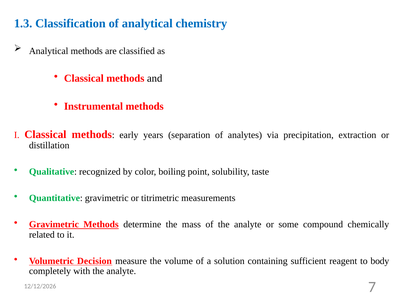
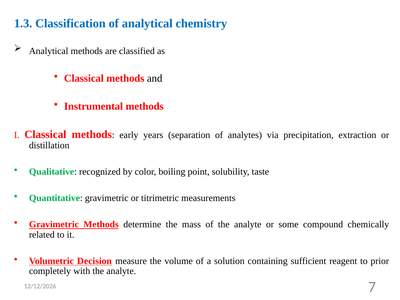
body: body -> prior
